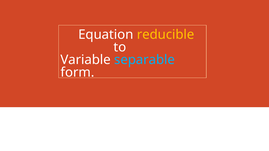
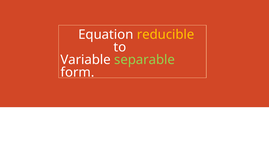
separable colour: light blue -> light green
